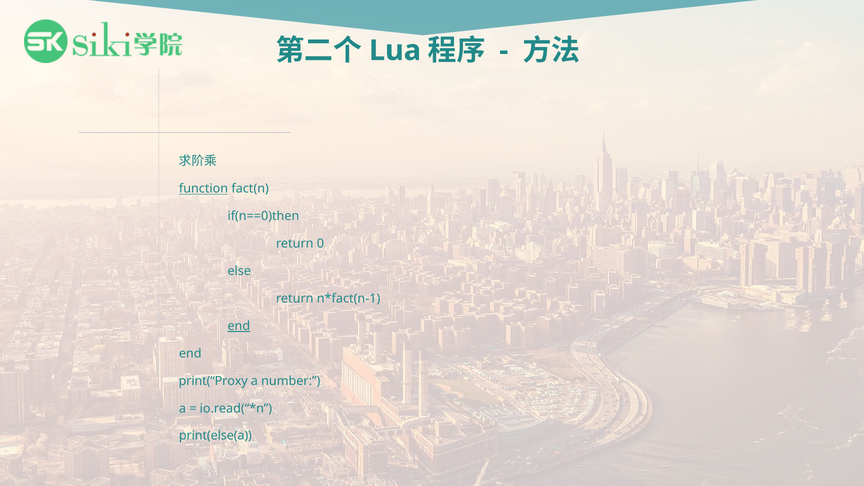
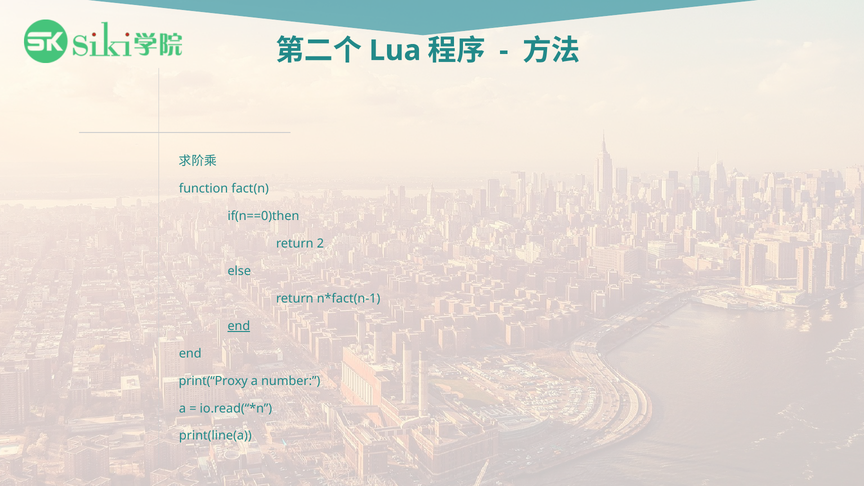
function underline: present -> none
0: 0 -> 2
print(else(a: print(else(a -> print(line(a
